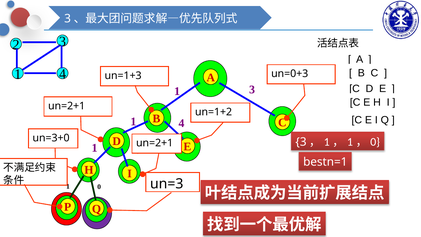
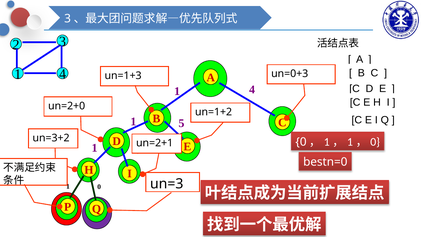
1 3: 3 -> 4
un=2+1 at (67, 106): un=2+1 -> un=2+0
1 4: 4 -> 5
un=3+0: un=3+0 -> un=3+2
3 at (301, 142): 3 -> 0
bestn=1: bestn=1 -> bestn=0
